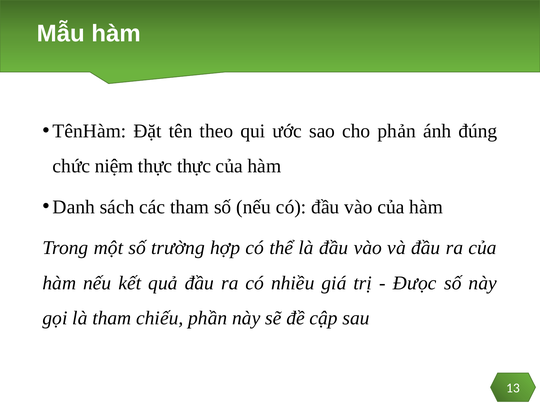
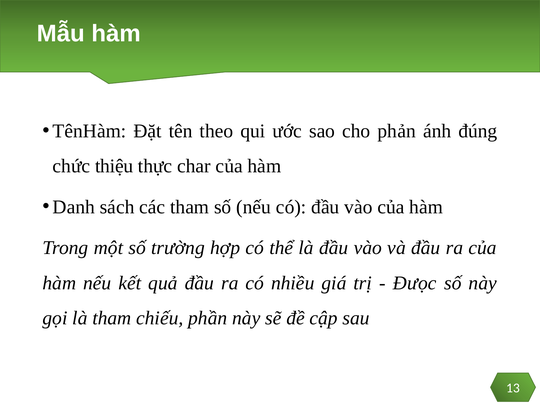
niệm: niệm -> thiệu
thực thực: thực -> char
